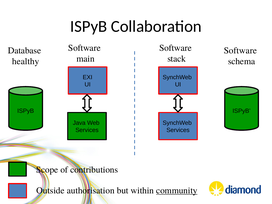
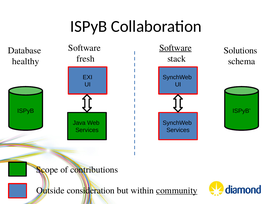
Software at (175, 48) underline: none -> present
Software at (240, 51): Software -> Solutions
main: main -> fresh
authorisation: authorisation -> consideration
